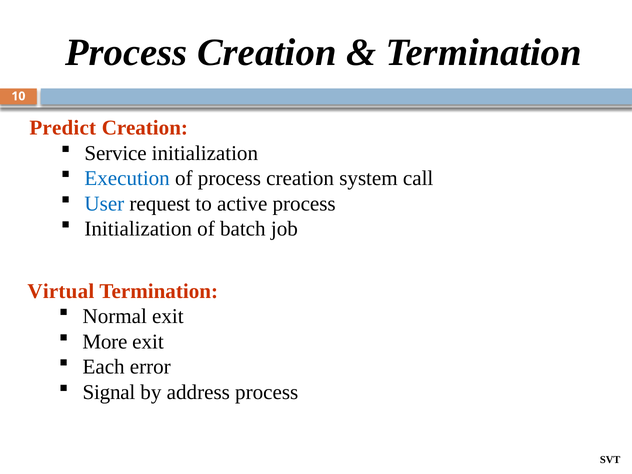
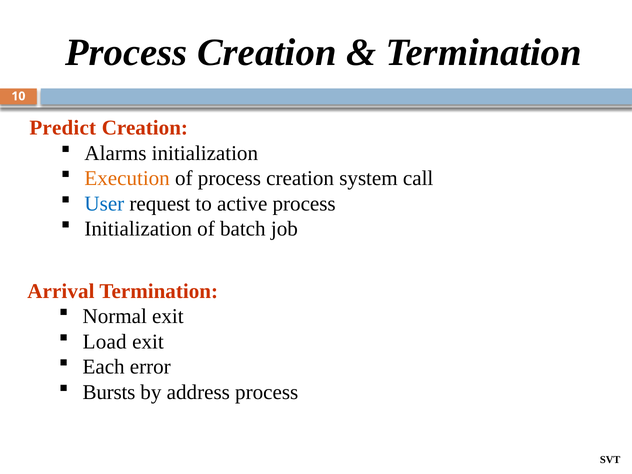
Service: Service -> Alarms
Execution colour: blue -> orange
Virtual: Virtual -> Arrival
More: More -> Load
Signal: Signal -> Bursts
